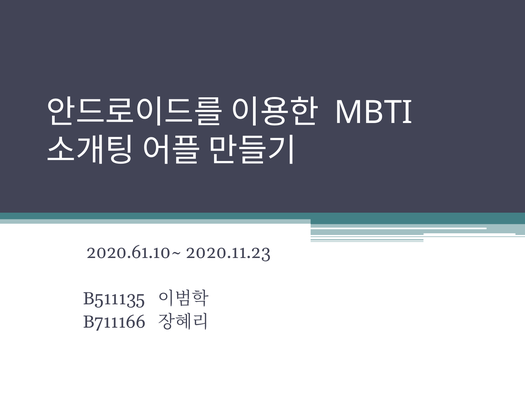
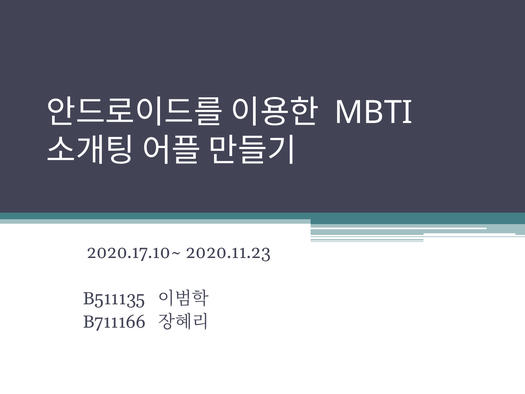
2020.61.10~: 2020.61.10~ -> 2020.17.10~
